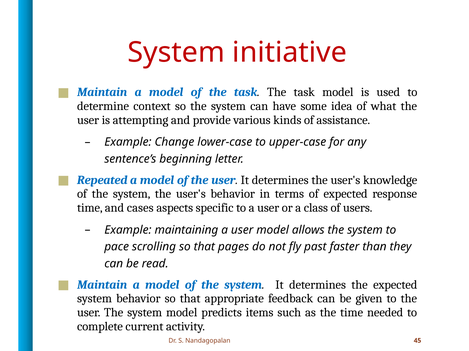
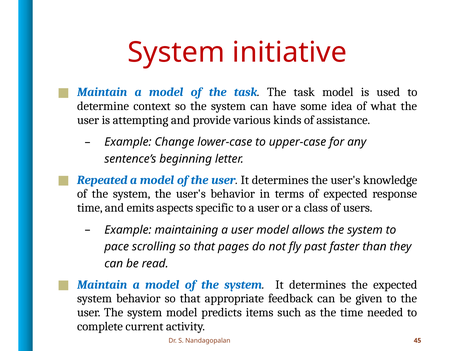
cases: cases -> emits
